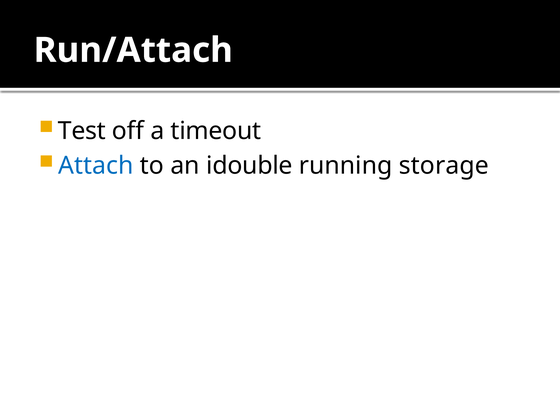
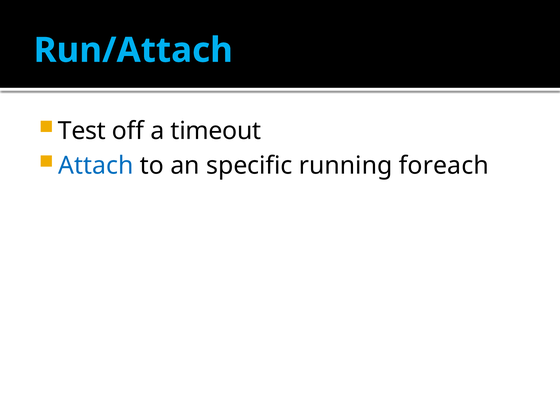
Run/Attach colour: white -> light blue
idouble: idouble -> specific
storage: storage -> foreach
